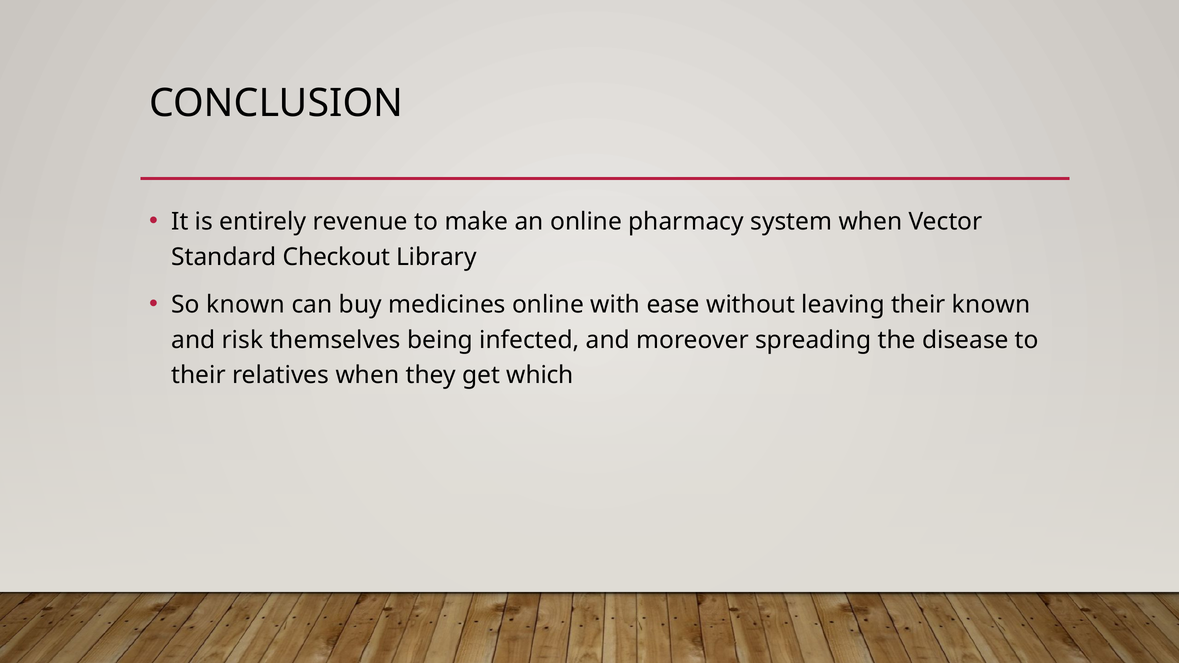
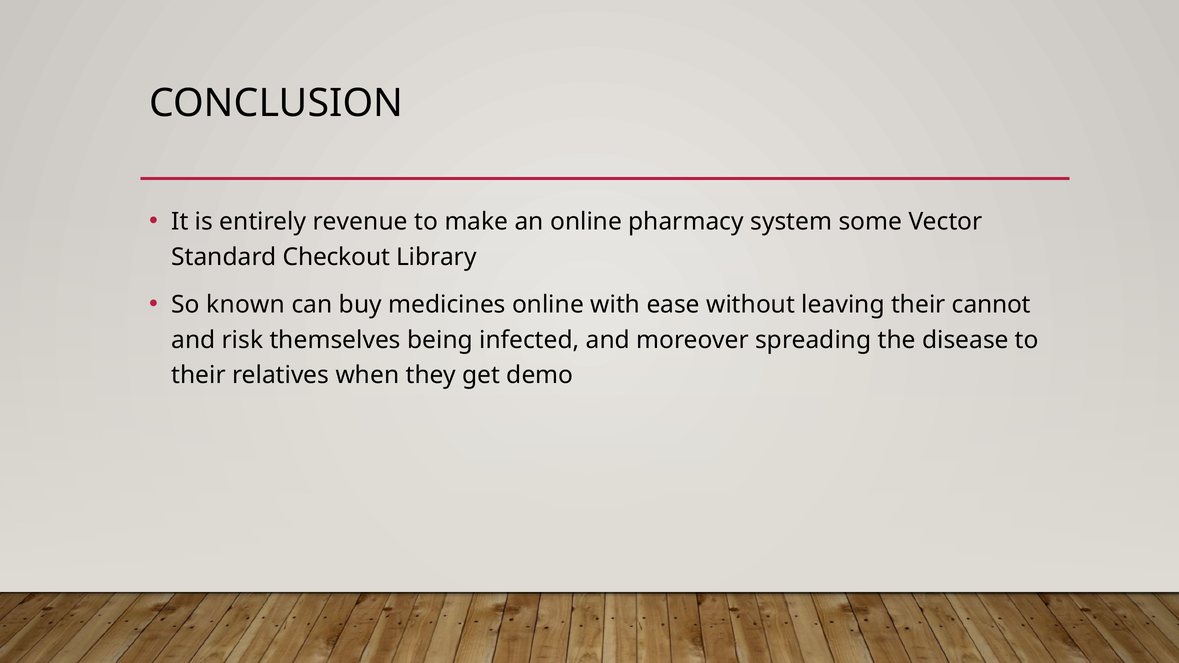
system when: when -> some
their known: known -> cannot
which: which -> demo
